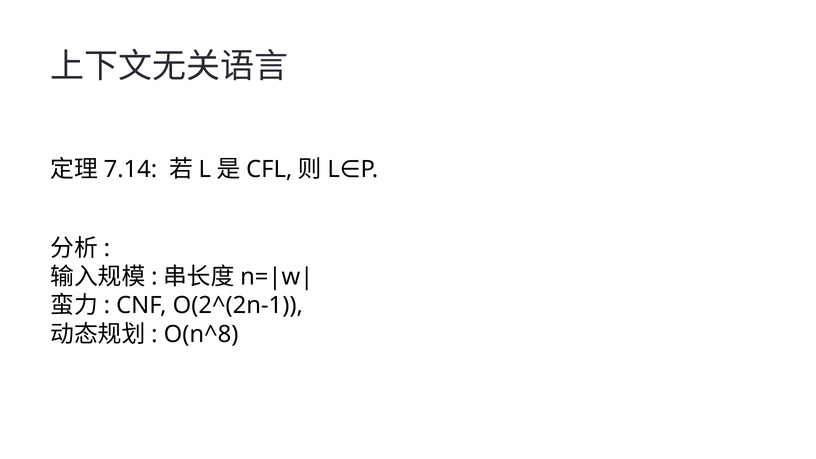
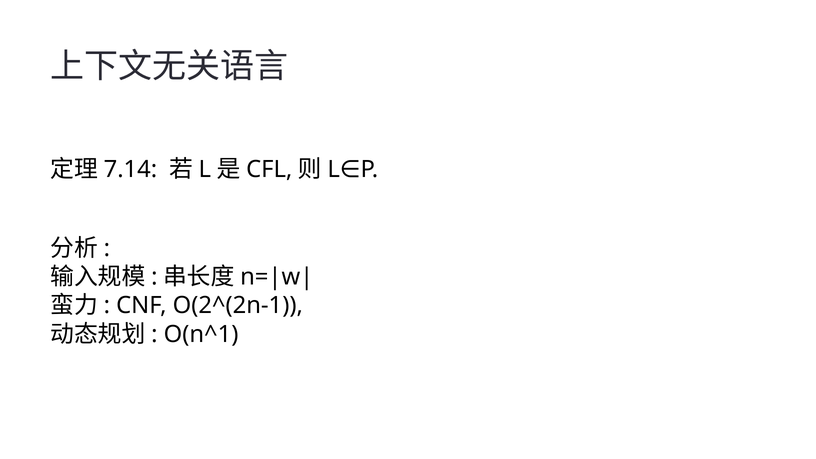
O(n^8: O(n^8 -> O(n^1
